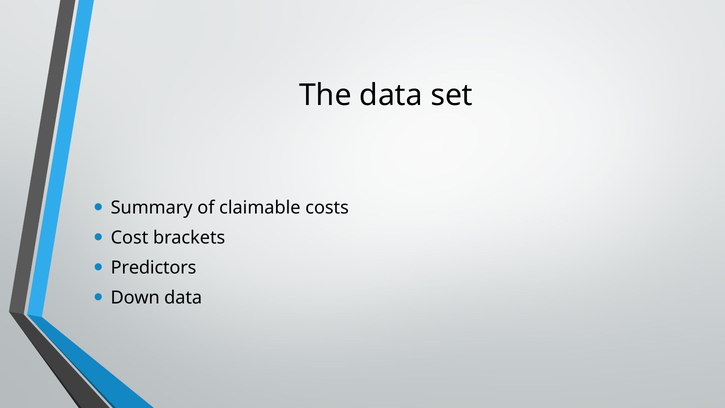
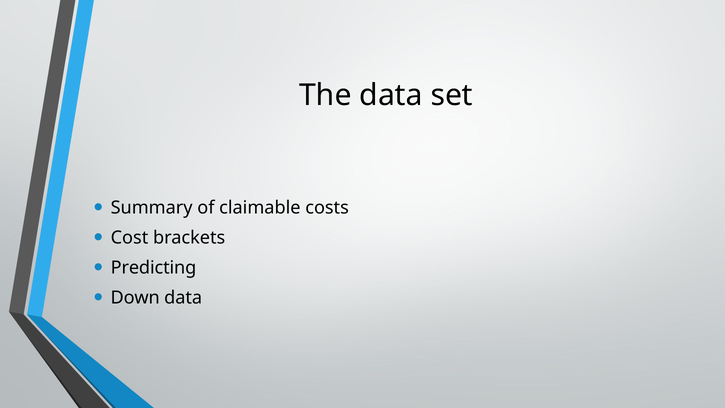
Predictors: Predictors -> Predicting
